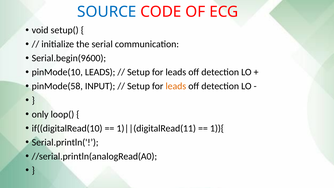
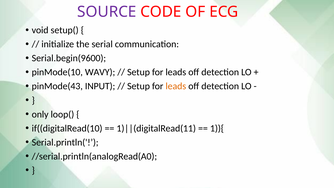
SOURCE colour: blue -> purple
pinMode(10 LEADS: LEADS -> WAVY
pinMode(58: pinMode(58 -> pinMode(43
